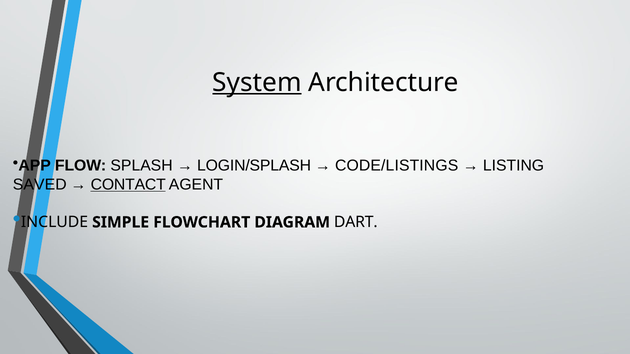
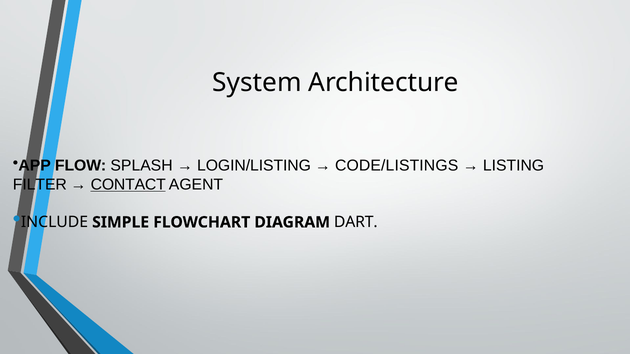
System underline: present -> none
LOGIN/SPLASH: LOGIN/SPLASH -> LOGIN/LISTING
SAVED: SAVED -> FILTER
